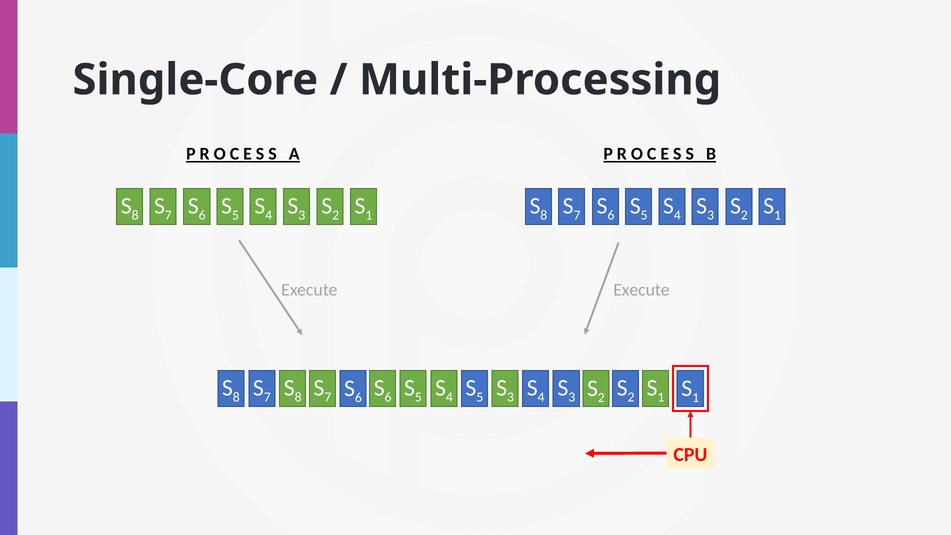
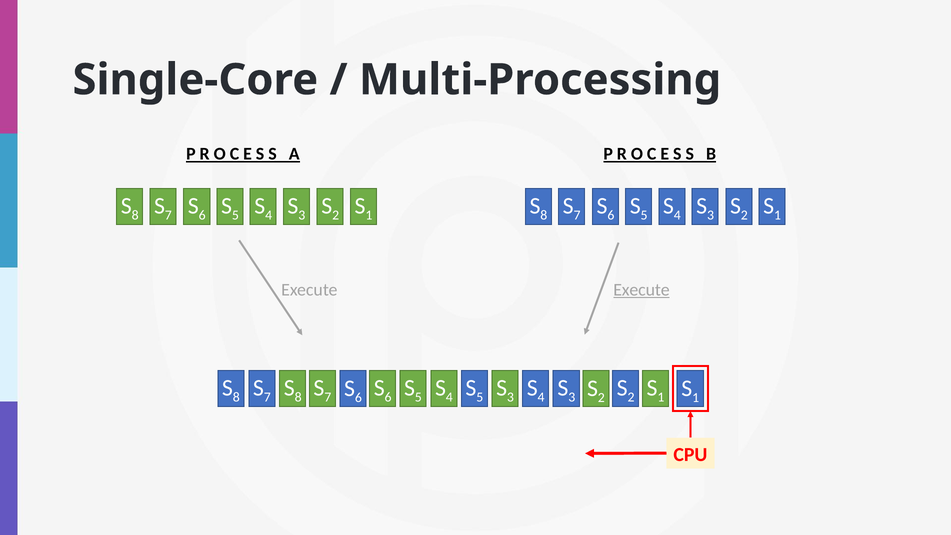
Execute at (641, 290) underline: none -> present
